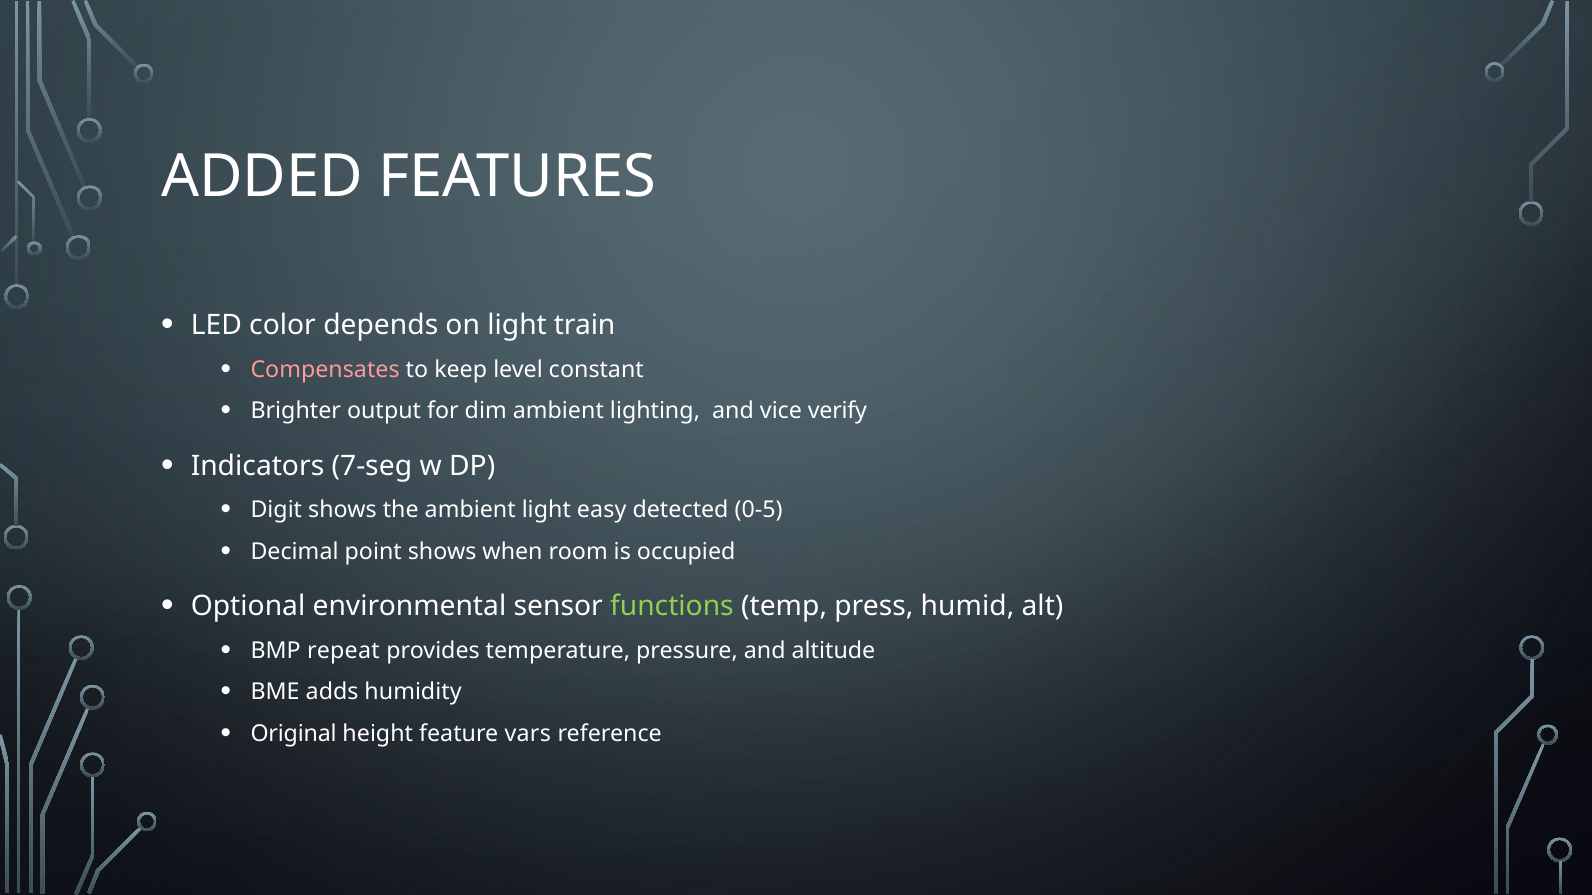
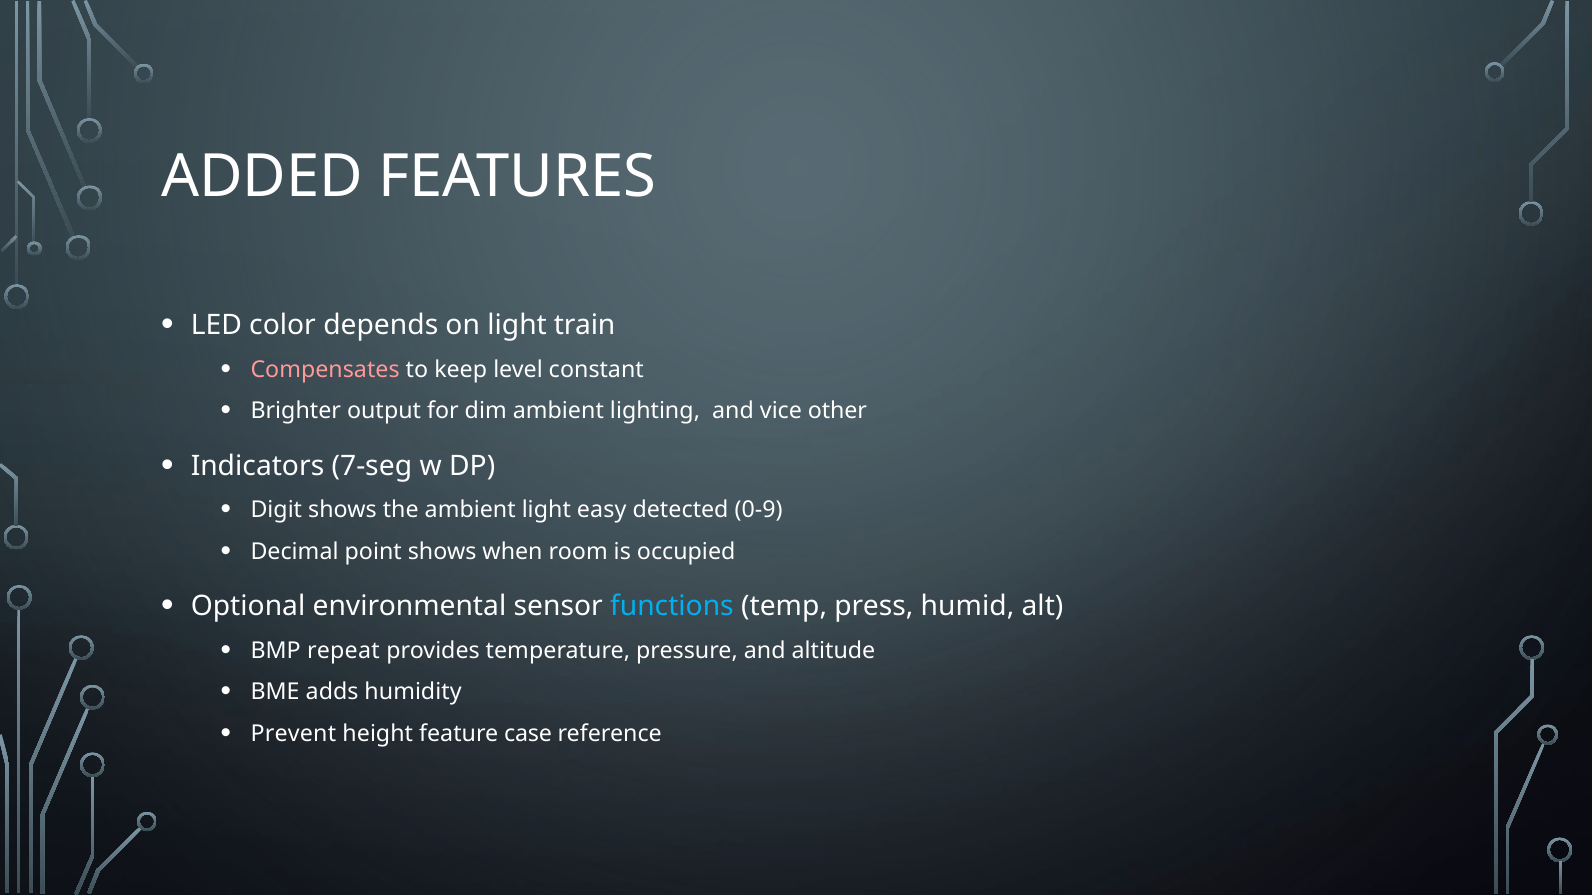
verify: verify -> other
0-5: 0-5 -> 0-9
functions colour: light green -> light blue
Original: Original -> Prevent
vars: vars -> case
